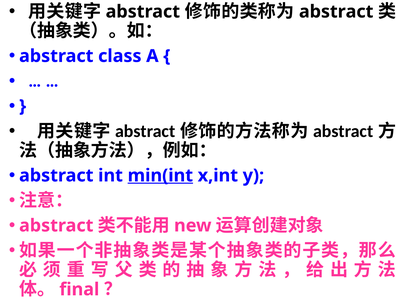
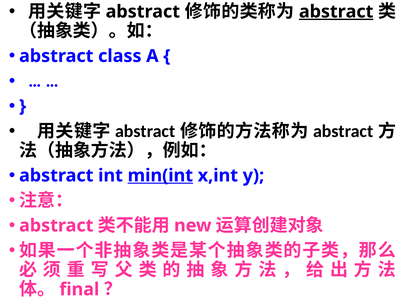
abstract at (336, 12) underline: none -> present
